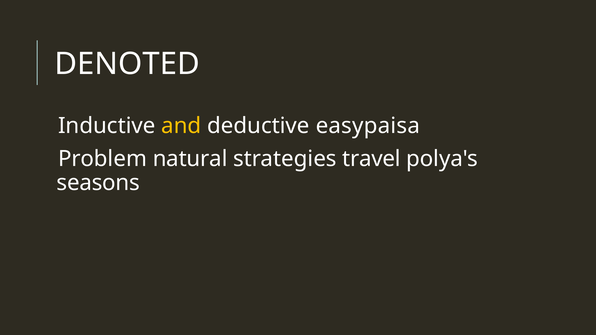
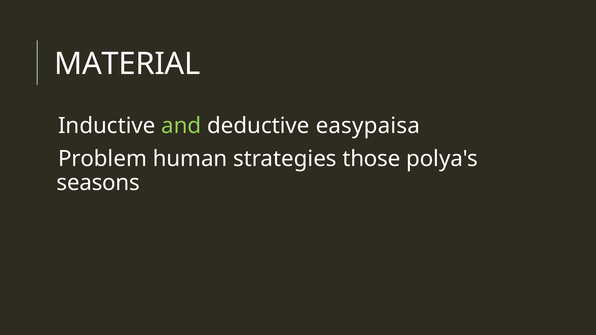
DENOTED: DENOTED -> MATERIAL
and colour: yellow -> light green
natural: natural -> human
travel: travel -> those
